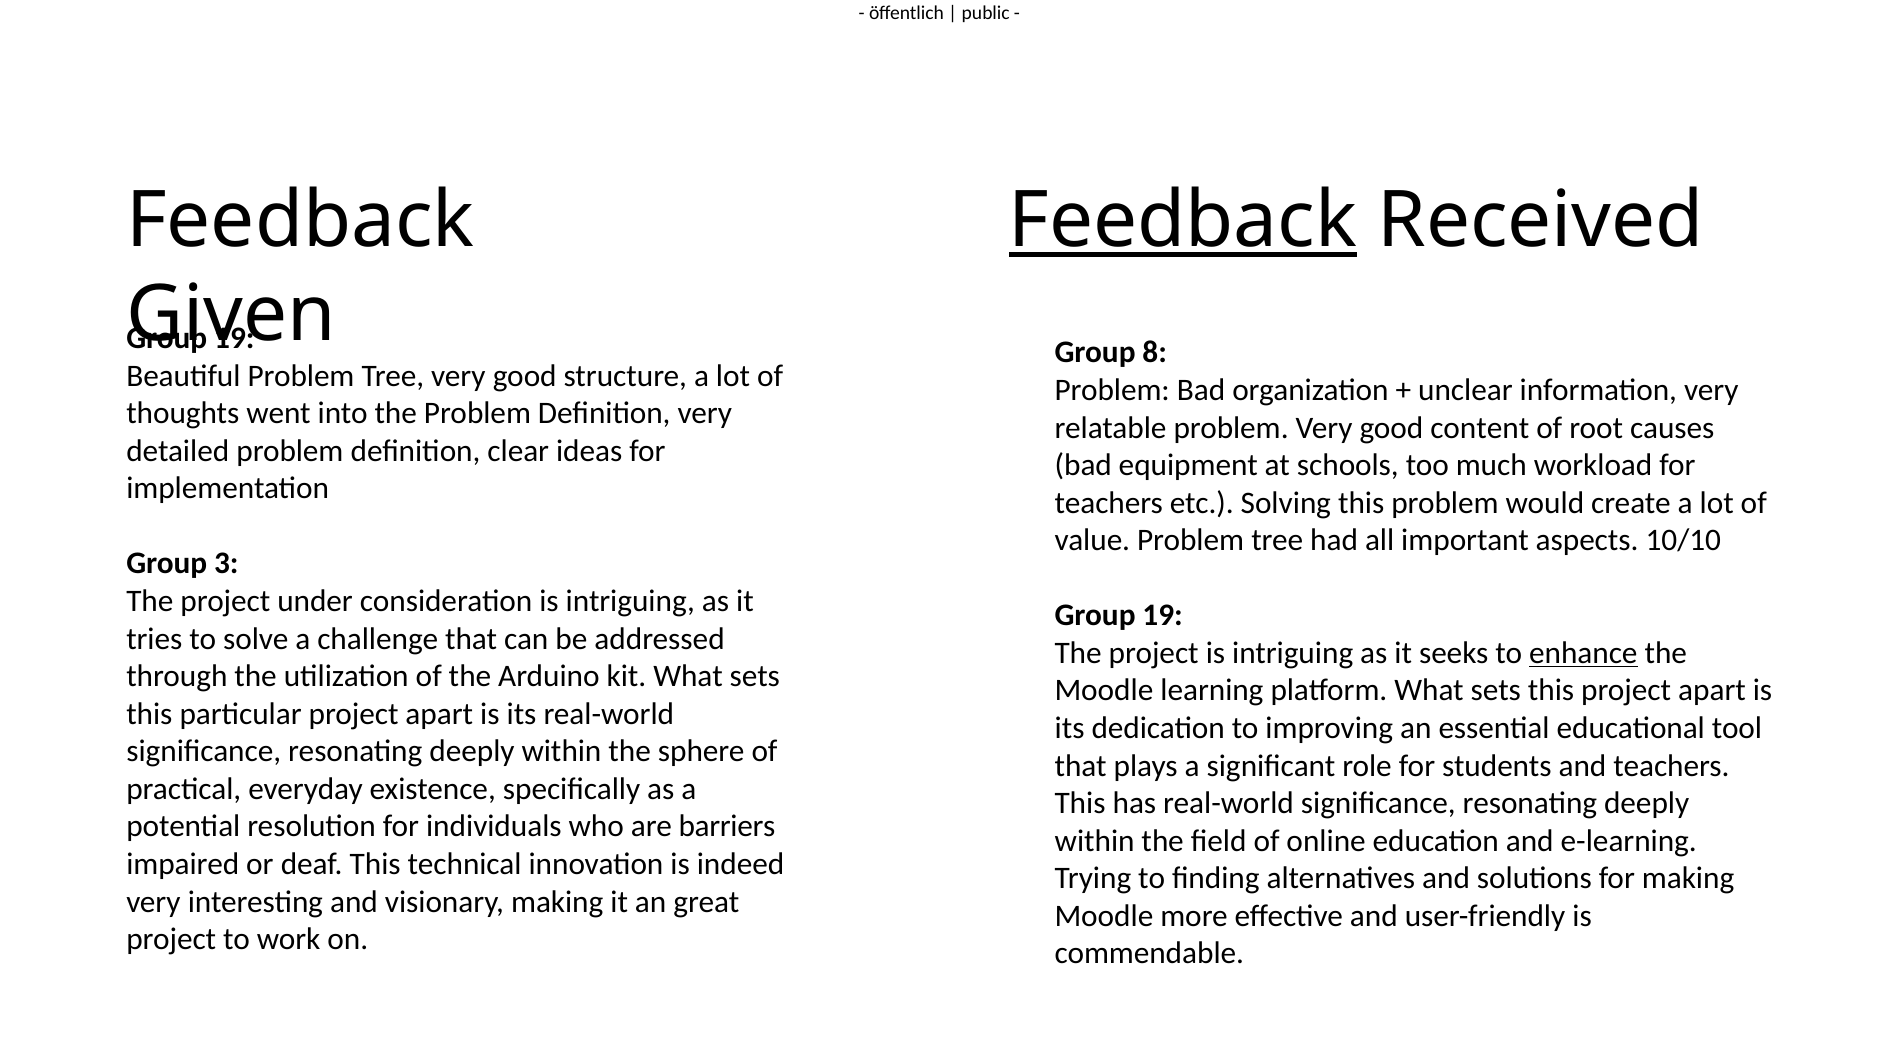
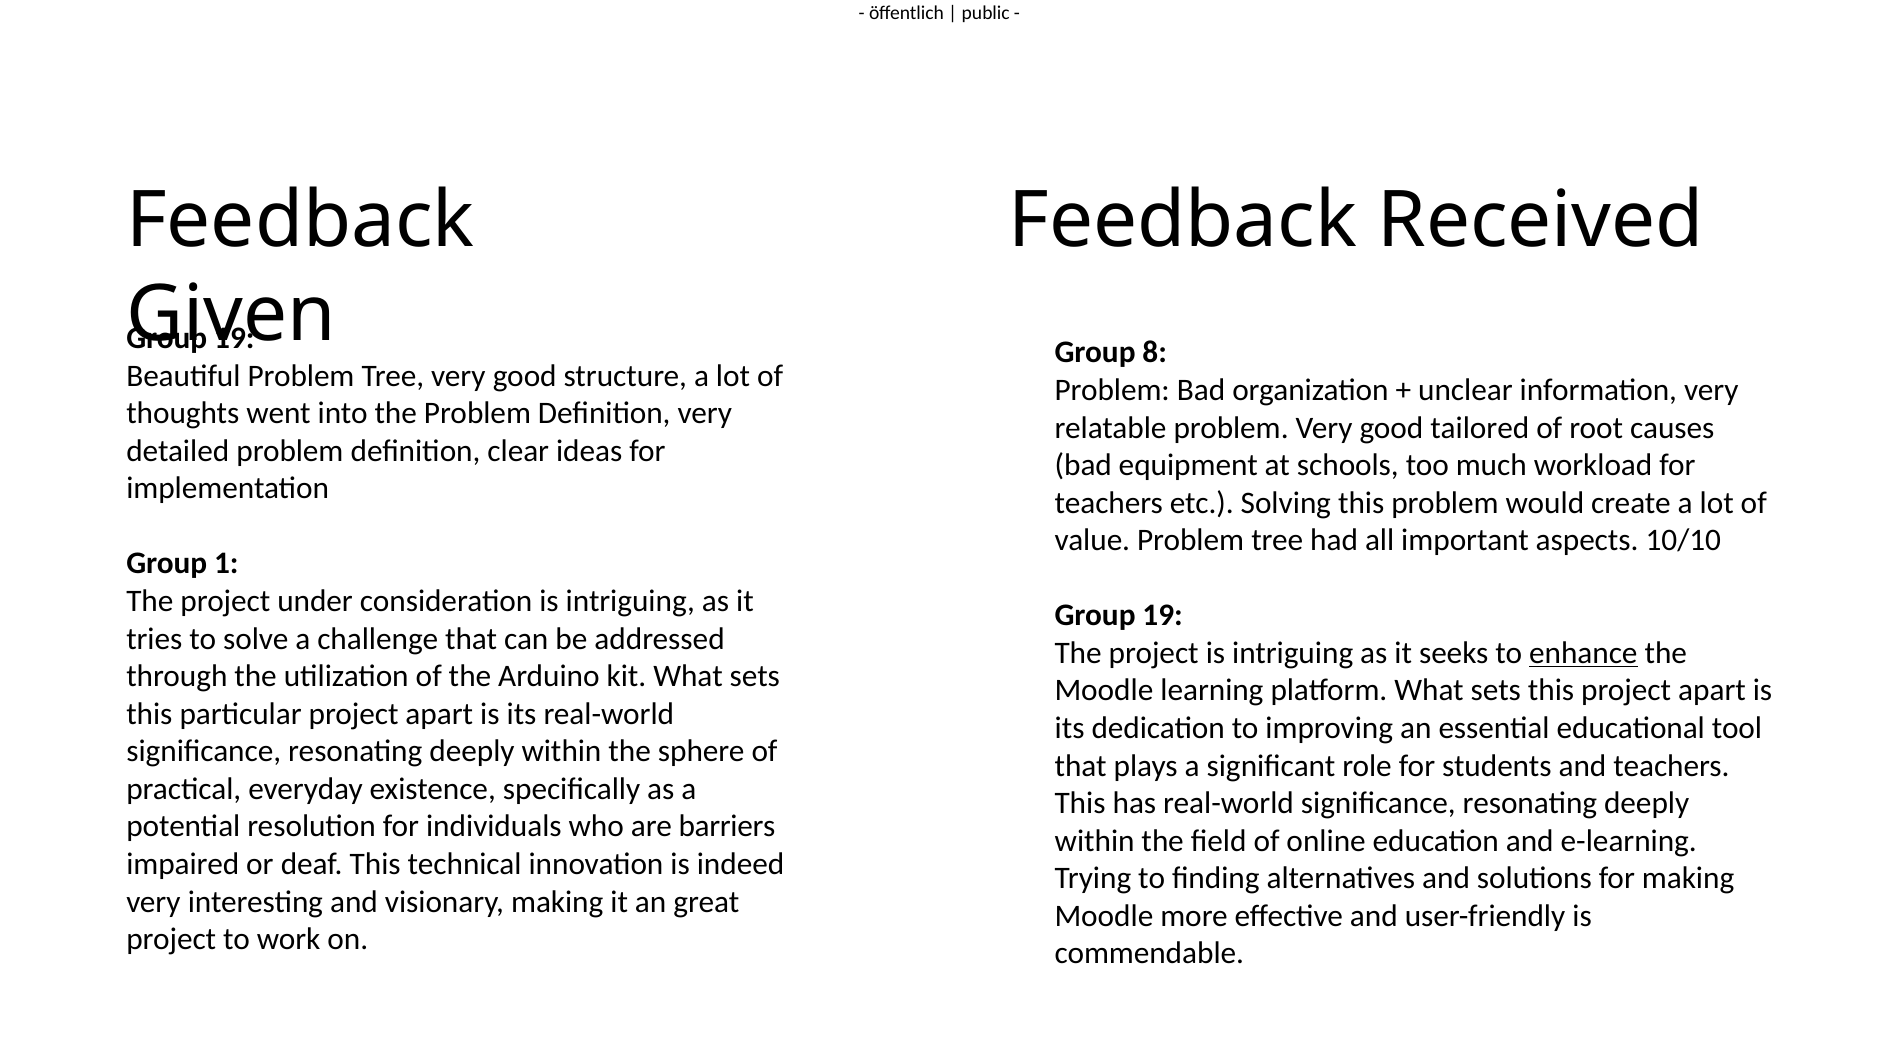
Feedback at (1183, 221) underline: present -> none
content: content -> tailored
3: 3 -> 1
